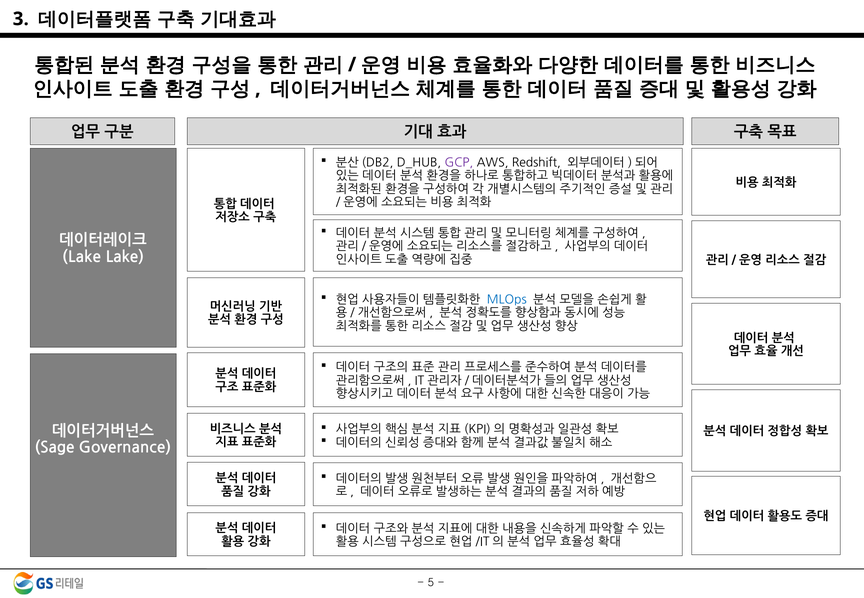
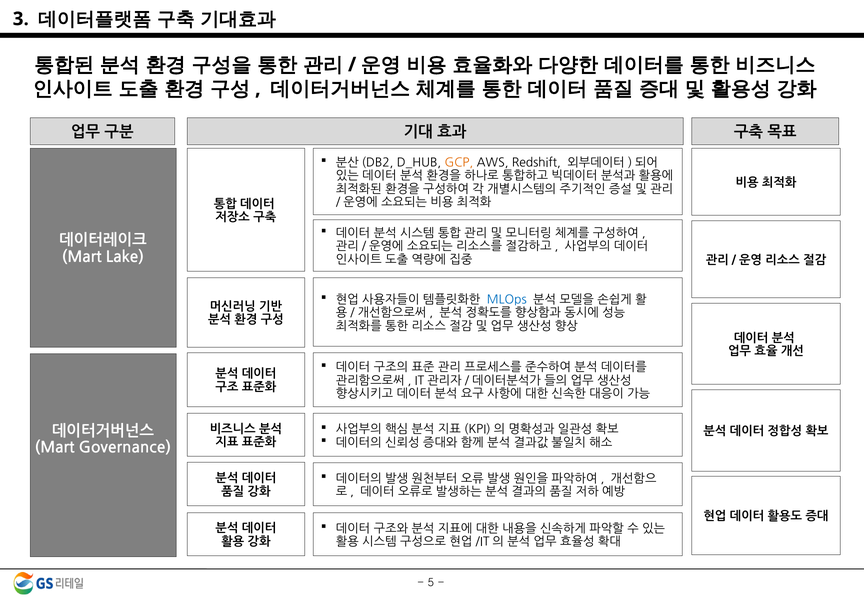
GCP colour: purple -> orange
Lake at (82, 257): Lake -> Mart
Sage at (55, 448): Sage -> Mart
